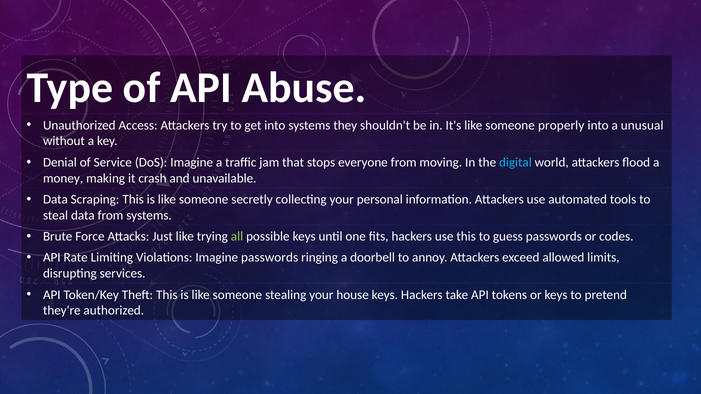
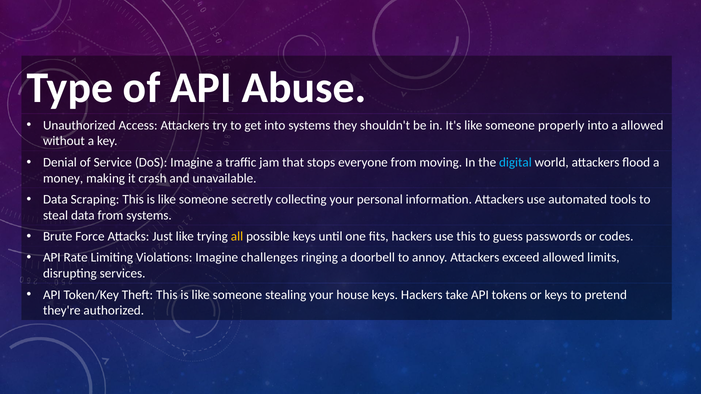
a unusual: unusual -> allowed
all colour: light green -> yellow
Imagine passwords: passwords -> challenges
